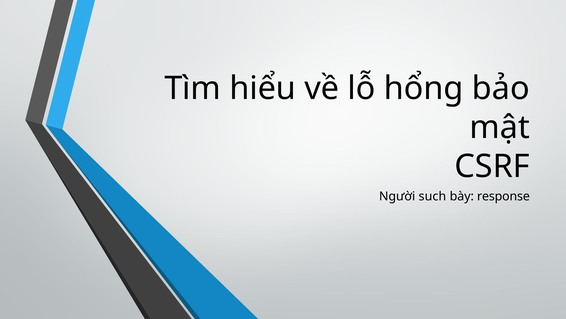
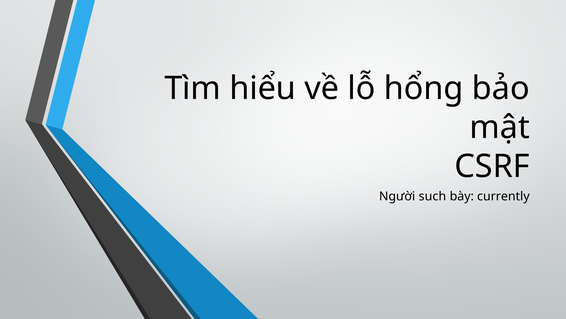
response: response -> currently
